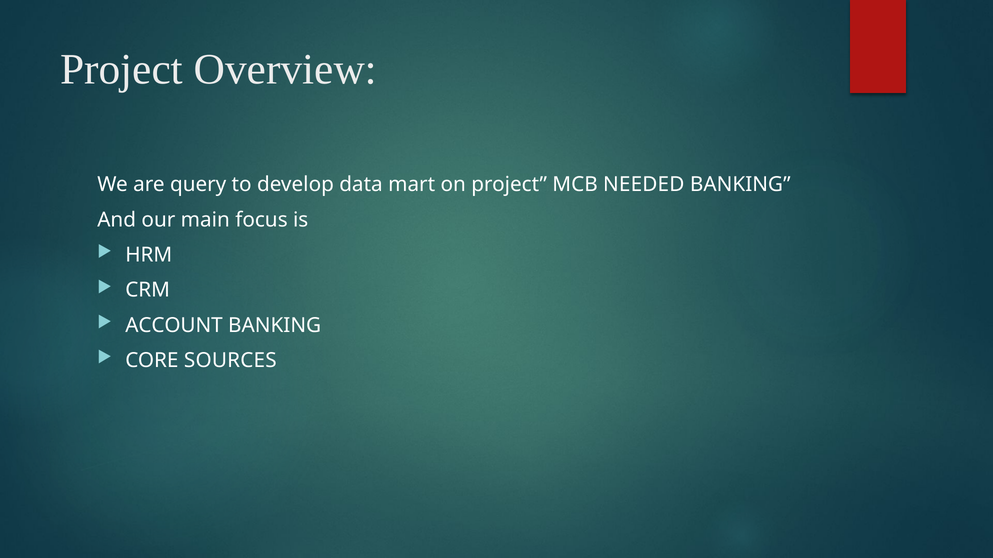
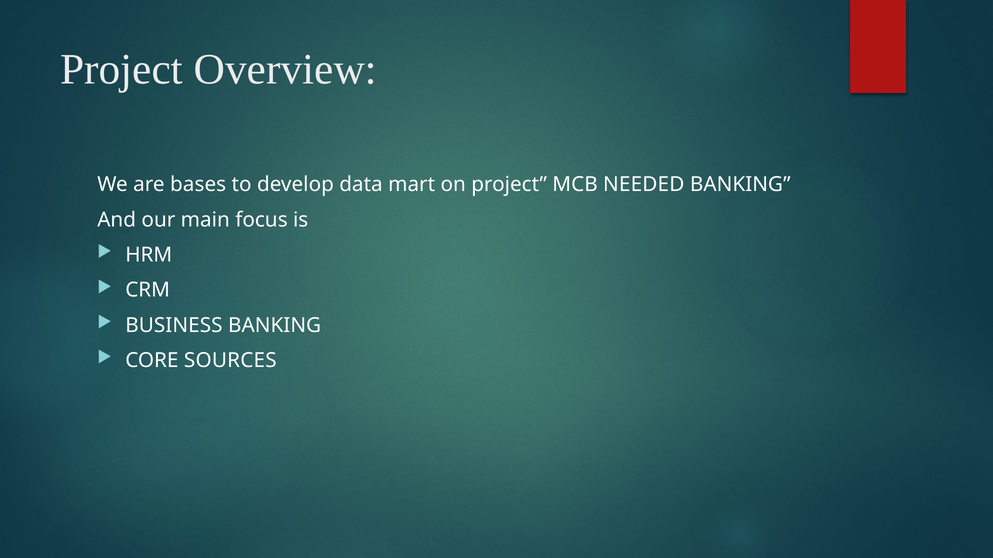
query: query -> bases
ACCOUNT: ACCOUNT -> BUSINESS
